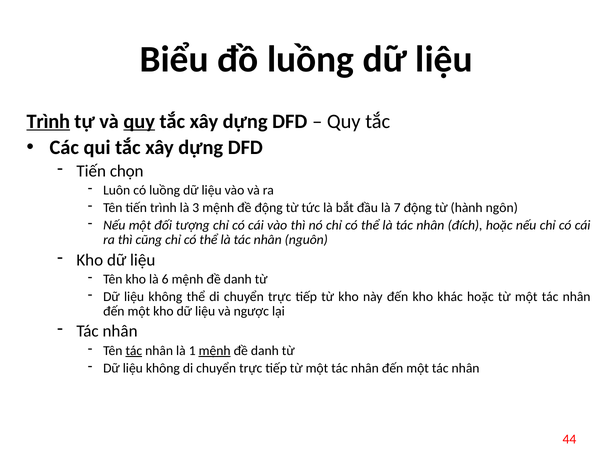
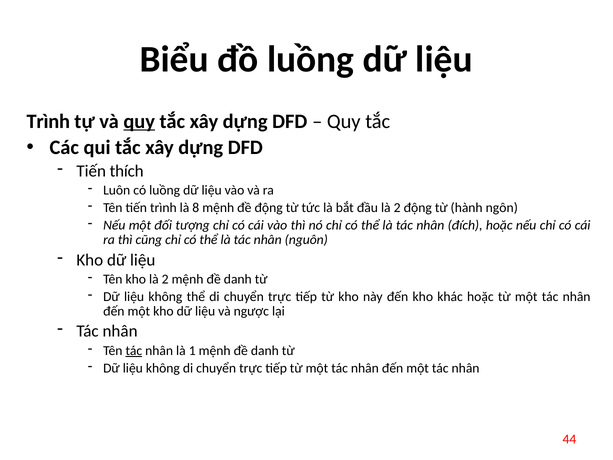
Trình at (48, 121) underline: present -> none
chọn: chọn -> thích
3: 3 -> 8
đầu là 7: 7 -> 2
kho là 6: 6 -> 2
mệnh at (215, 350) underline: present -> none
